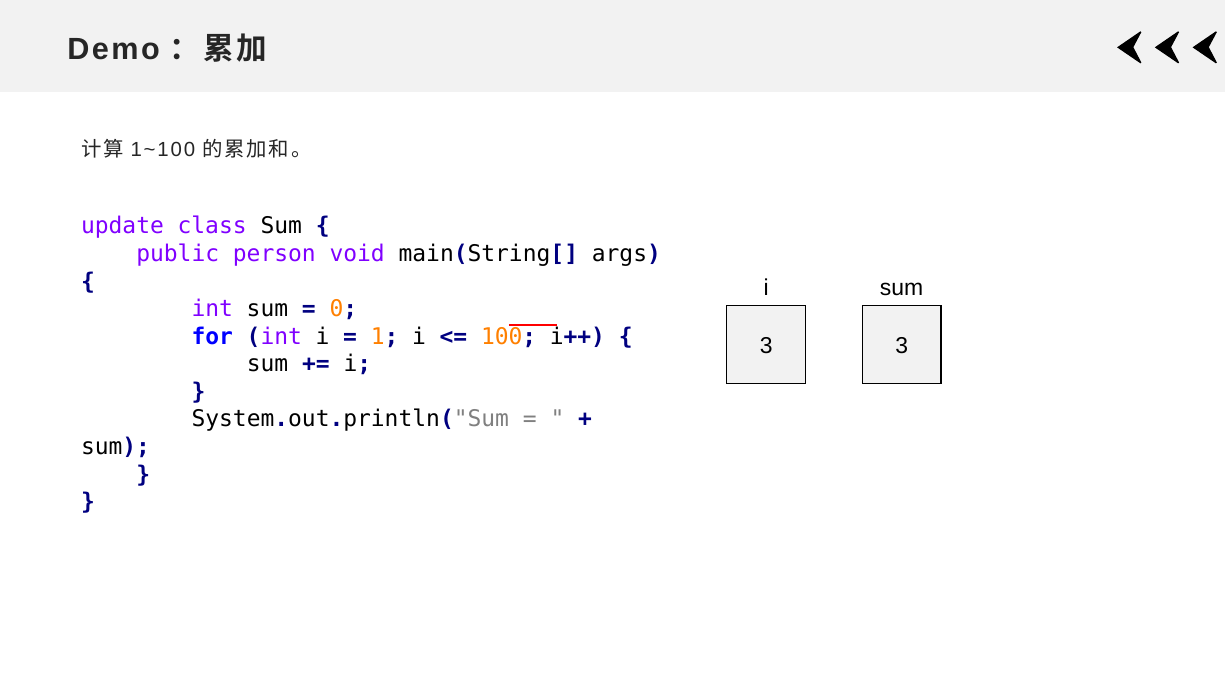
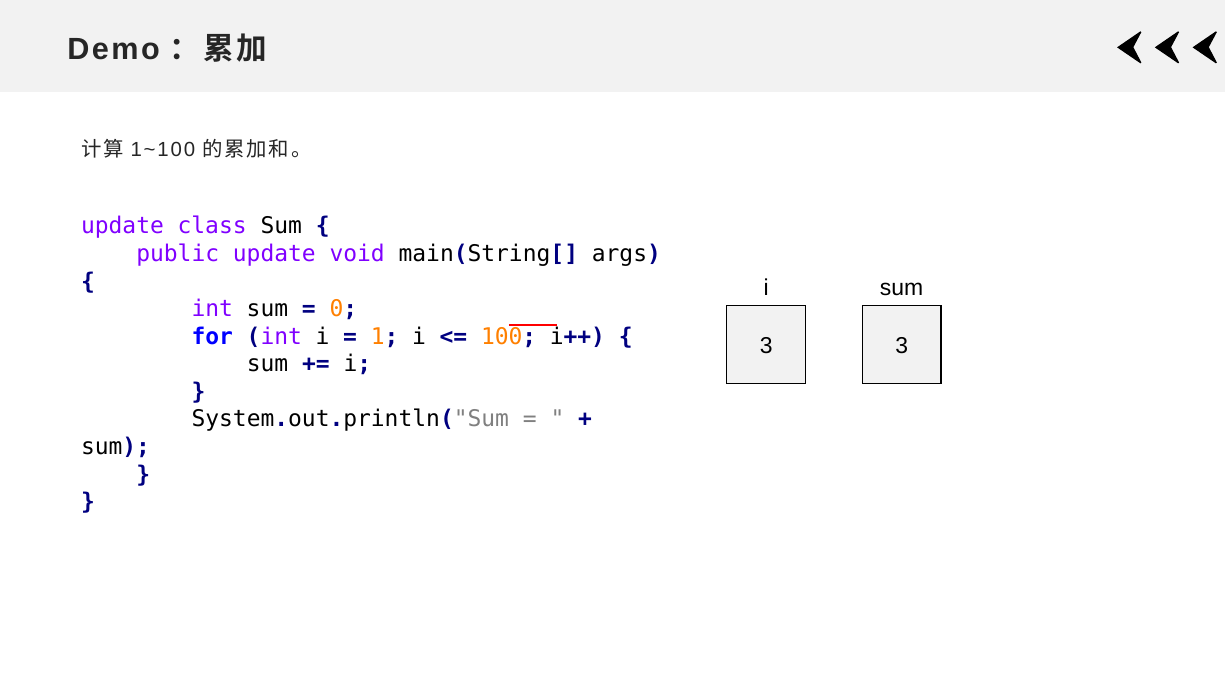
public person: person -> update
